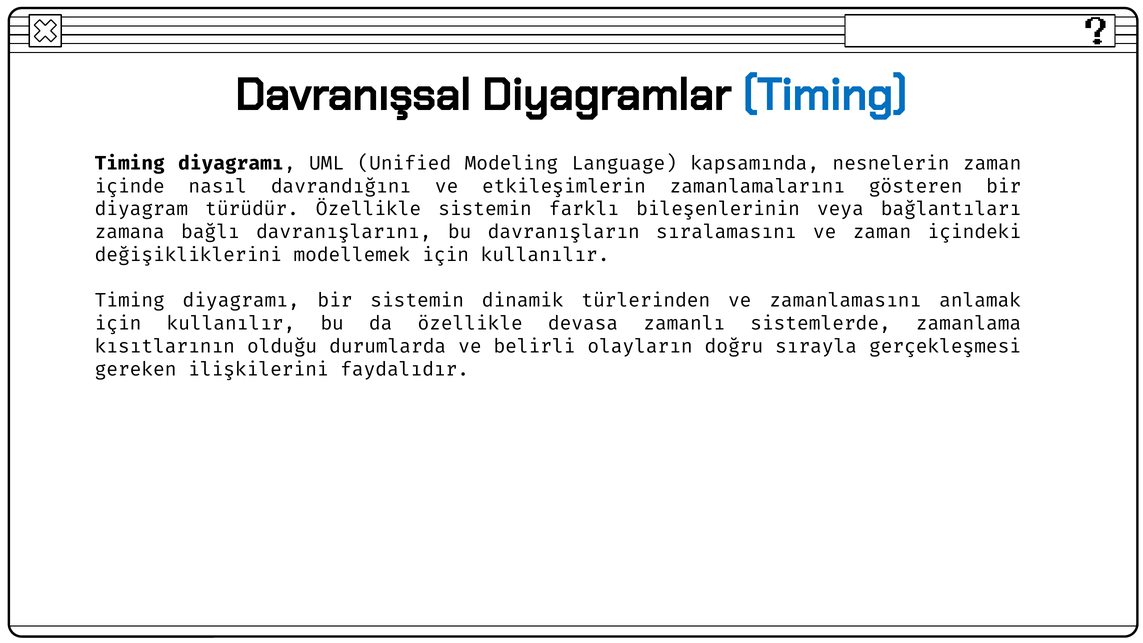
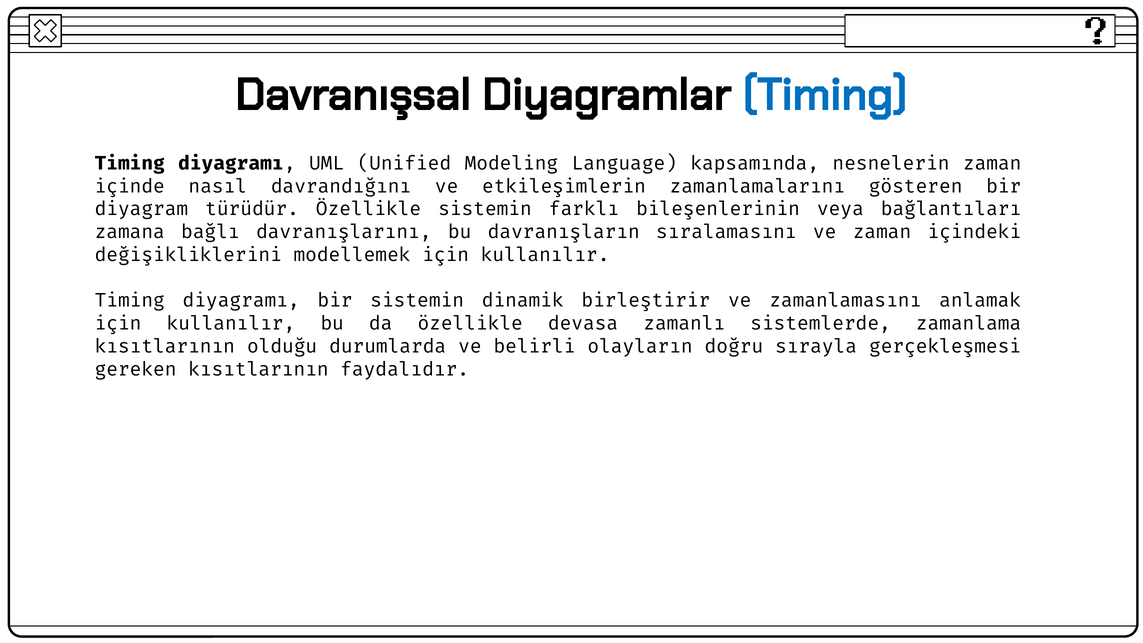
türlerinden: türlerinden -> birleştirir
gereken ilişkilerini: ilişkilerini -> kısıtlarının
